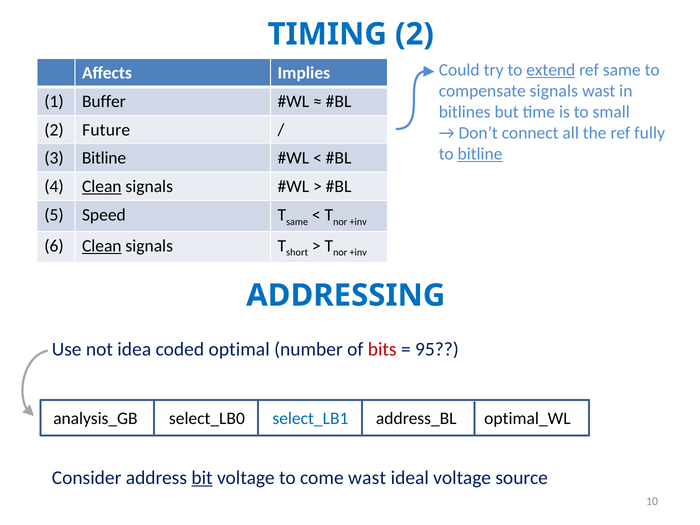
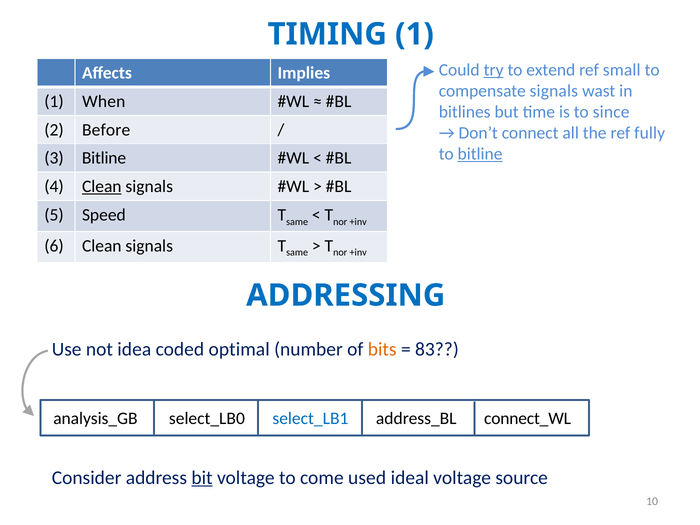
TIMING 2: 2 -> 1
try underline: none -> present
extend underline: present -> none
ref same: same -> small
Buffer: Buffer -> When
small: small -> since
Future: Future -> Before
Clean at (102, 246) underline: present -> none
short at (297, 253): short -> same
bits colour: red -> orange
95: 95 -> 83
optimal_WL: optimal_WL -> connect_WL
come wast: wast -> used
